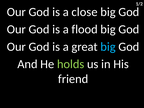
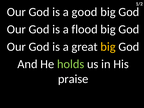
close: close -> good
big at (108, 47) colour: light blue -> yellow
friend: friend -> praise
